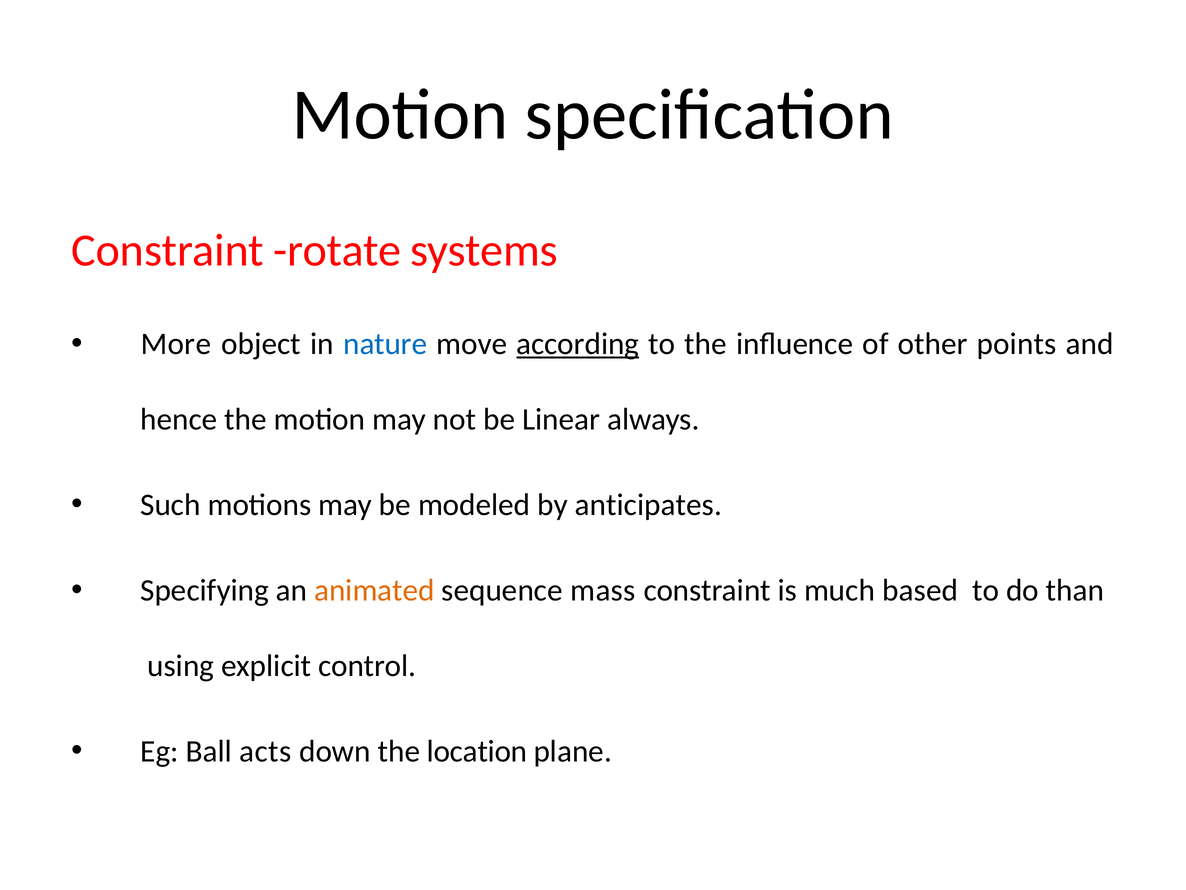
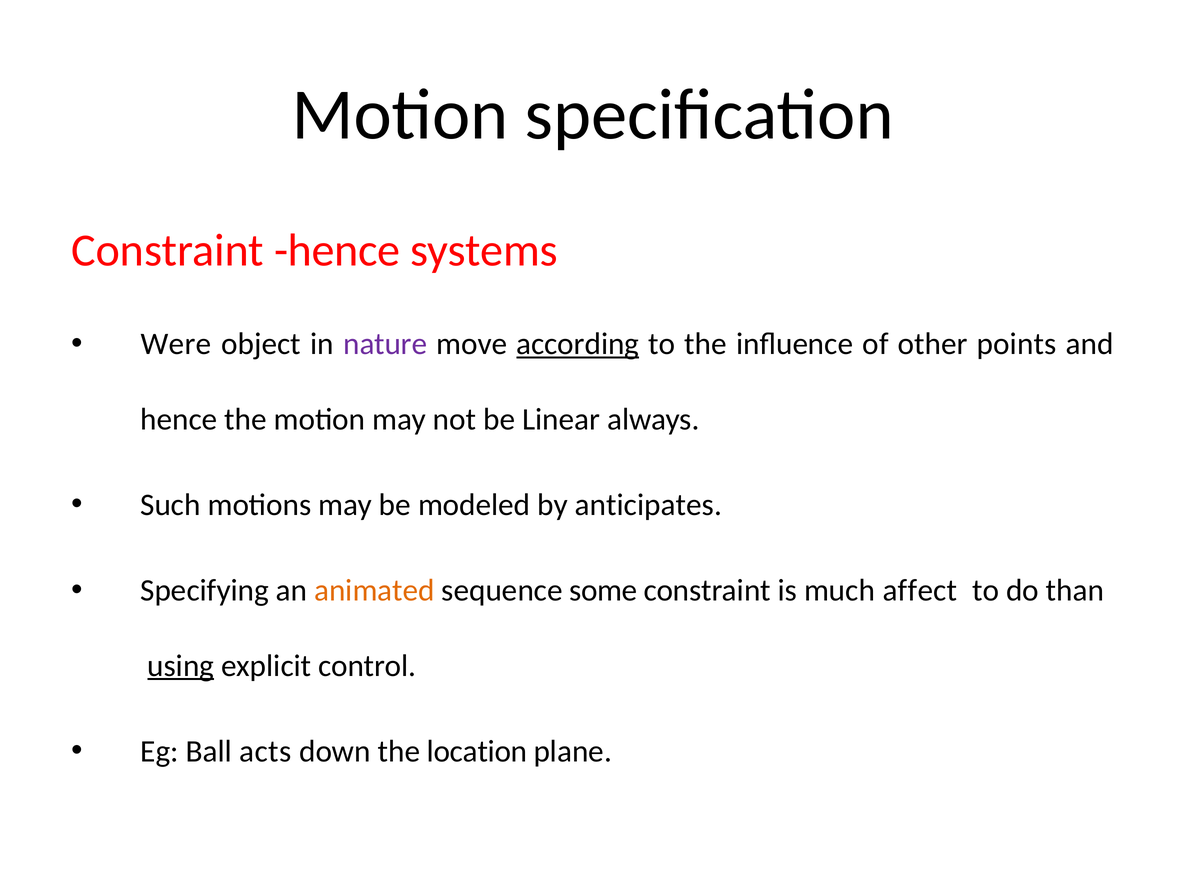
Constraint rotate: rotate -> hence
More: More -> Were
nature colour: blue -> purple
mass: mass -> some
based: based -> affect
using underline: none -> present
